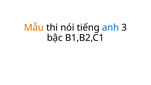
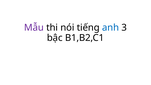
Mẫu colour: orange -> purple
